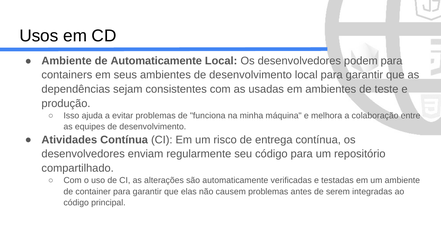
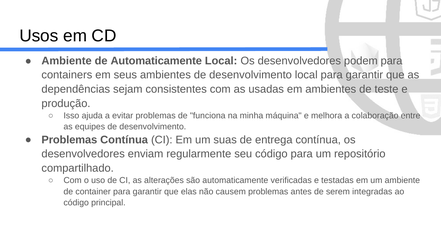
Atividades at (69, 140): Atividades -> Problemas
risco: risco -> suas
